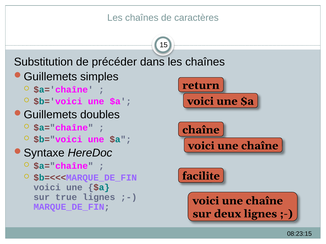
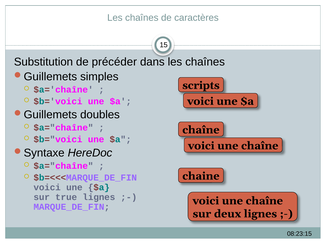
return: return -> scripts
facilite: facilite -> chaine
